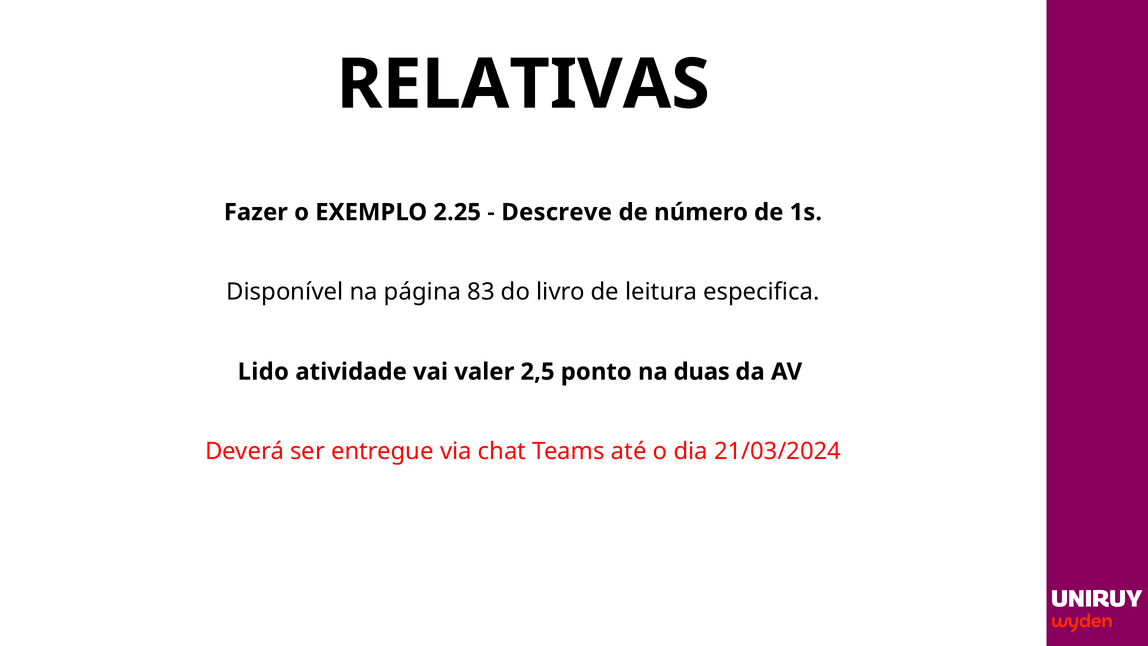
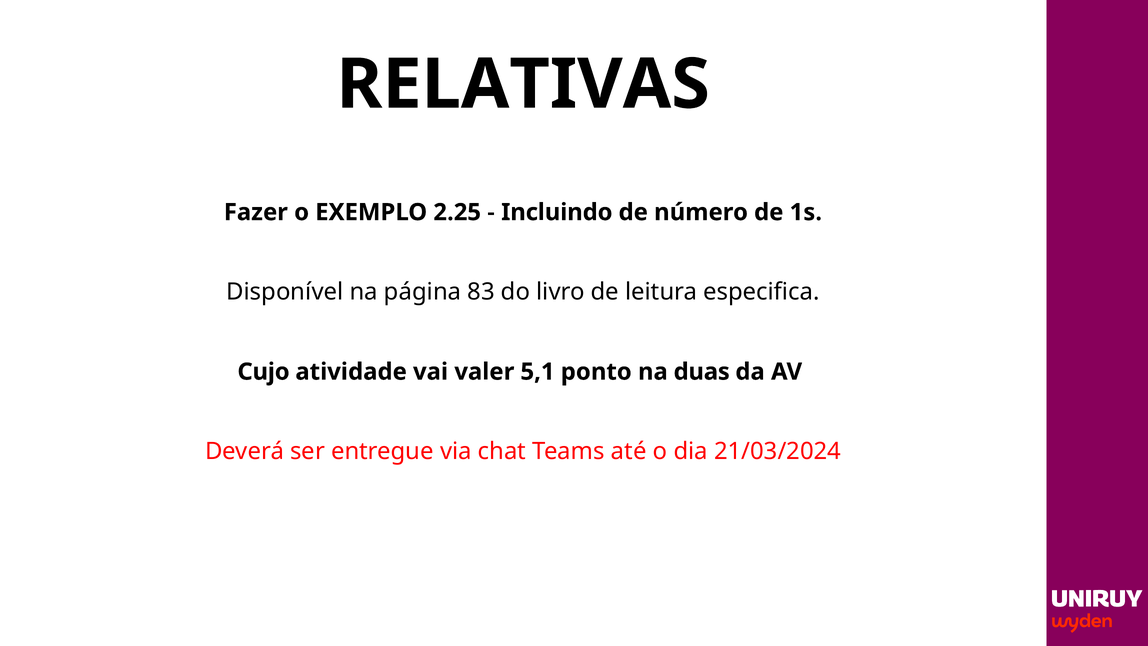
Descreve: Descreve -> Incluindo
Lido: Lido -> Cujo
2,5: 2,5 -> 5,1
